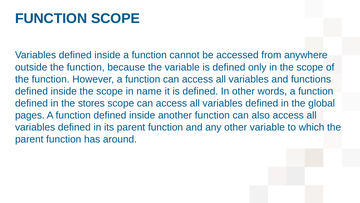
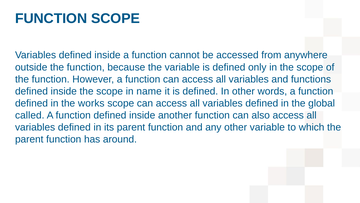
stores: stores -> works
pages: pages -> called
